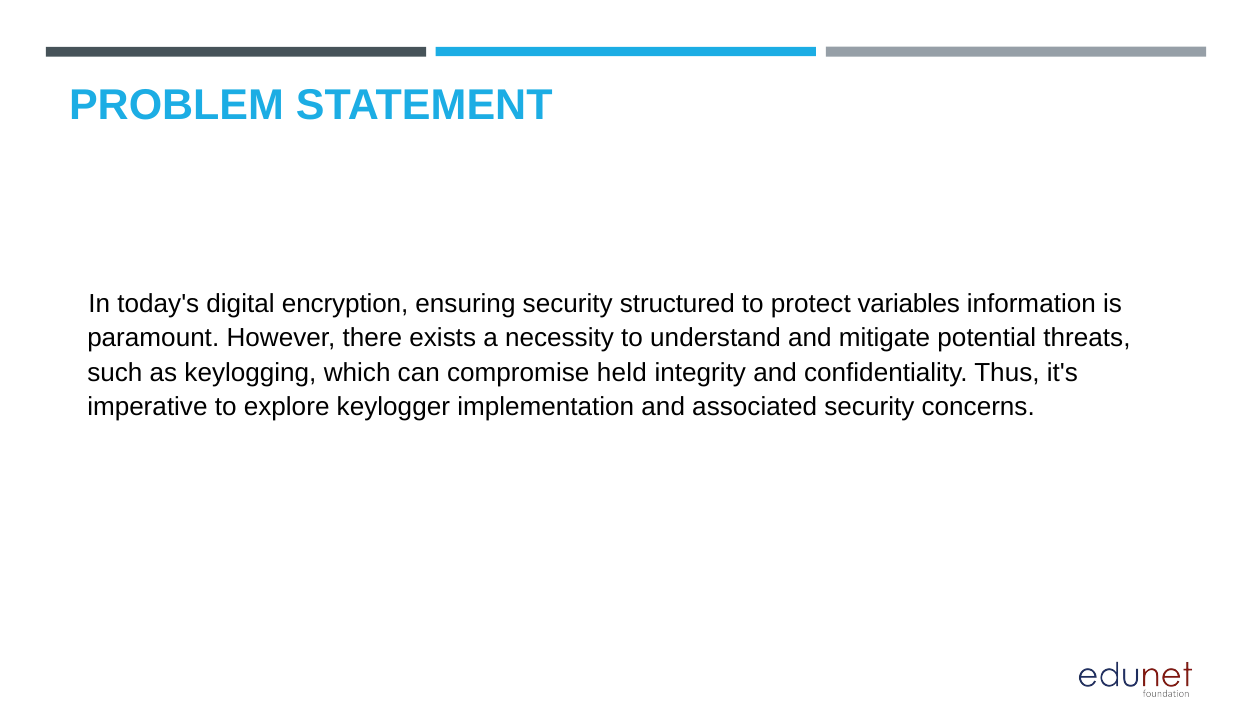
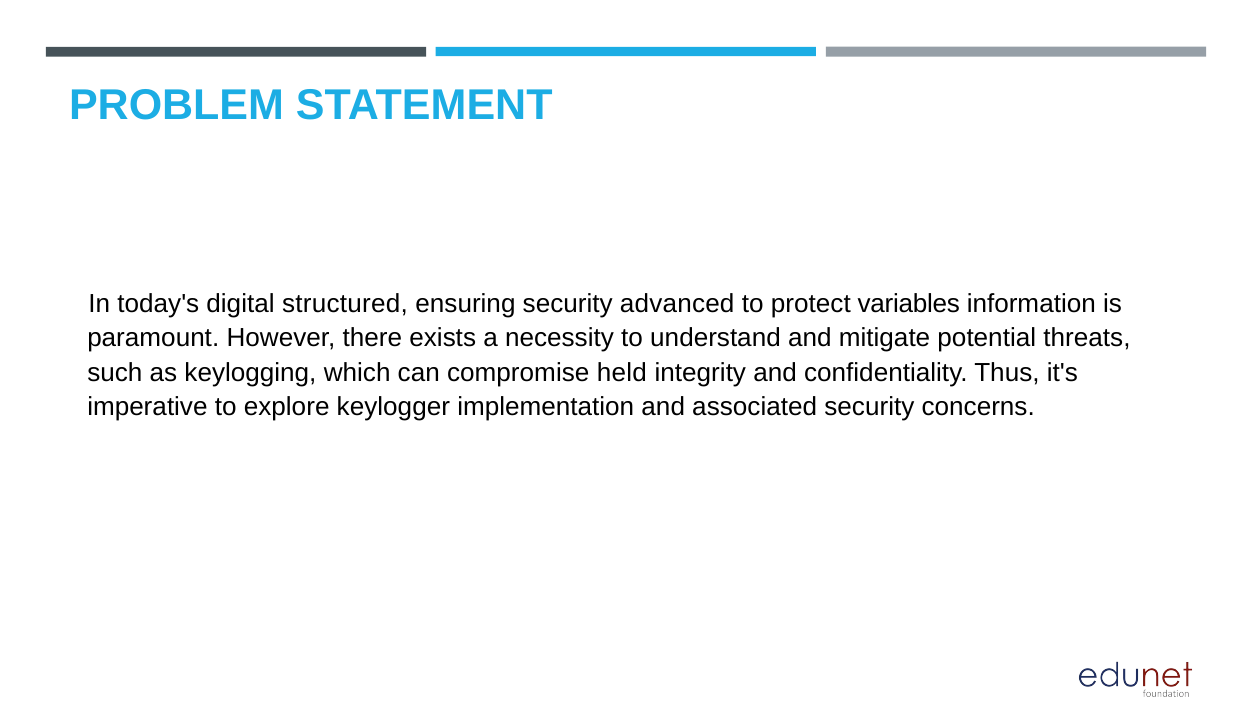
encryption: encryption -> structured
structured: structured -> advanced
